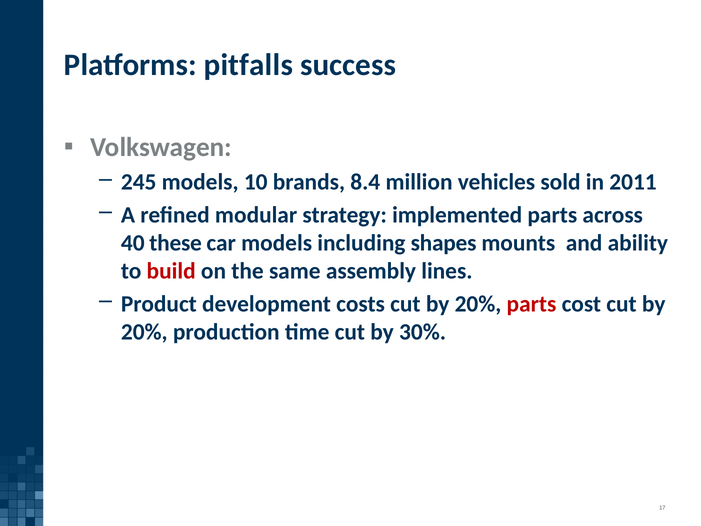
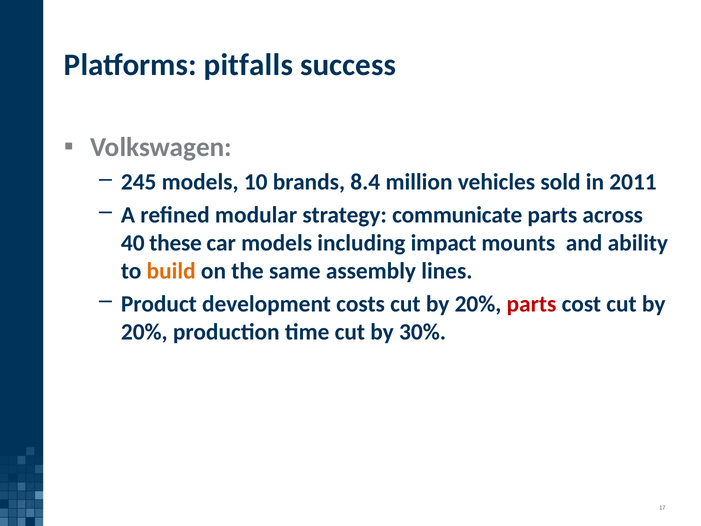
implemented: implemented -> communicate
shapes: shapes -> impact
build colour: red -> orange
